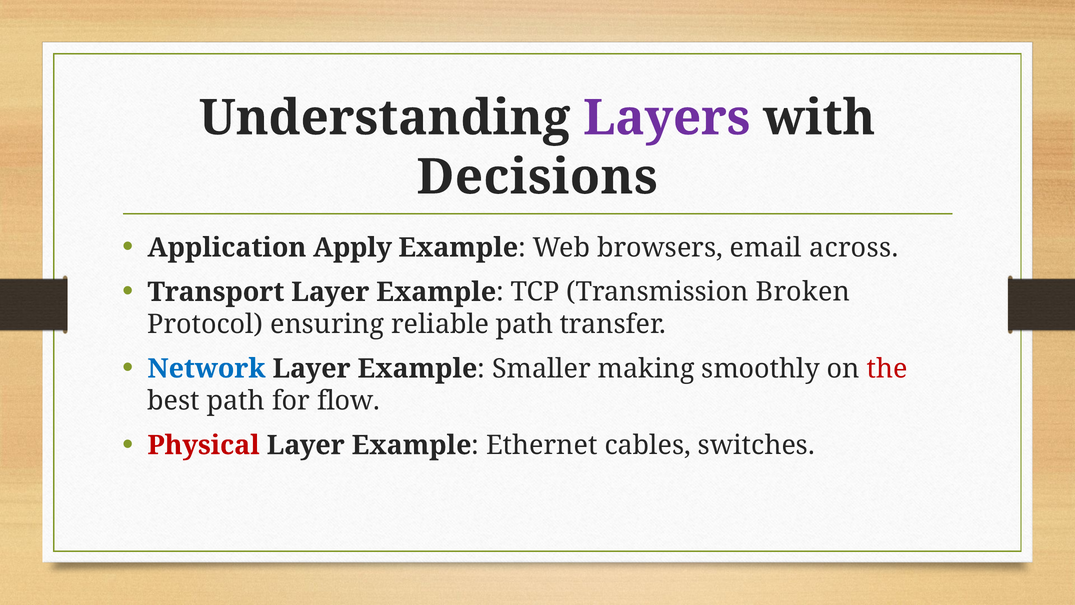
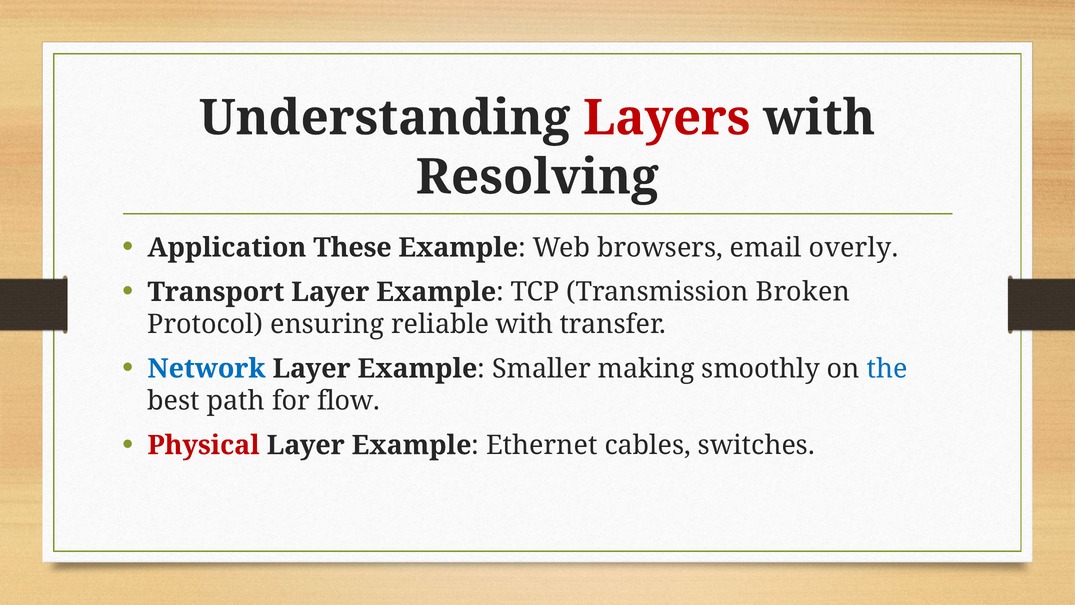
Layers colour: purple -> red
Decisions: Decisions -> Resolving
Apply: Apply -> These
across: across -> overly
reliable path: path -> with
the colour: red -> blue
